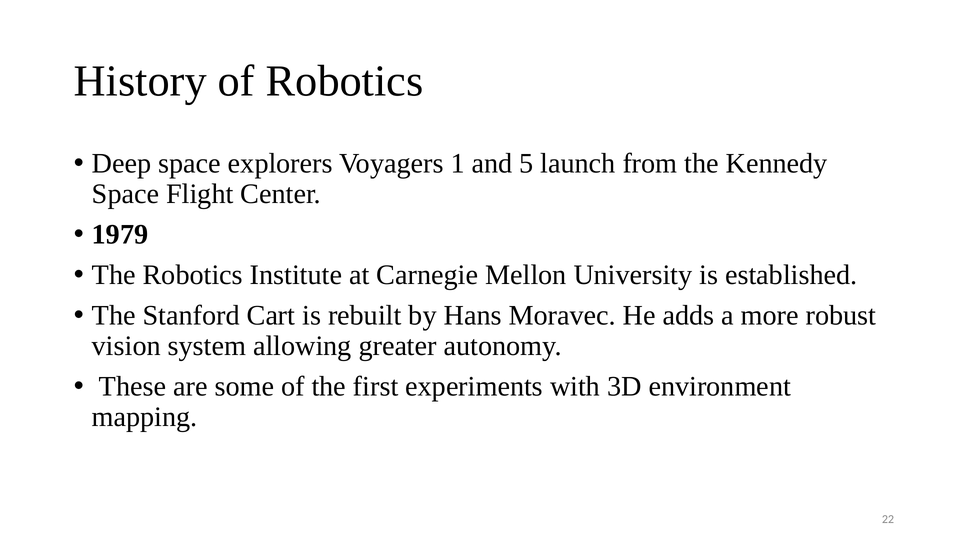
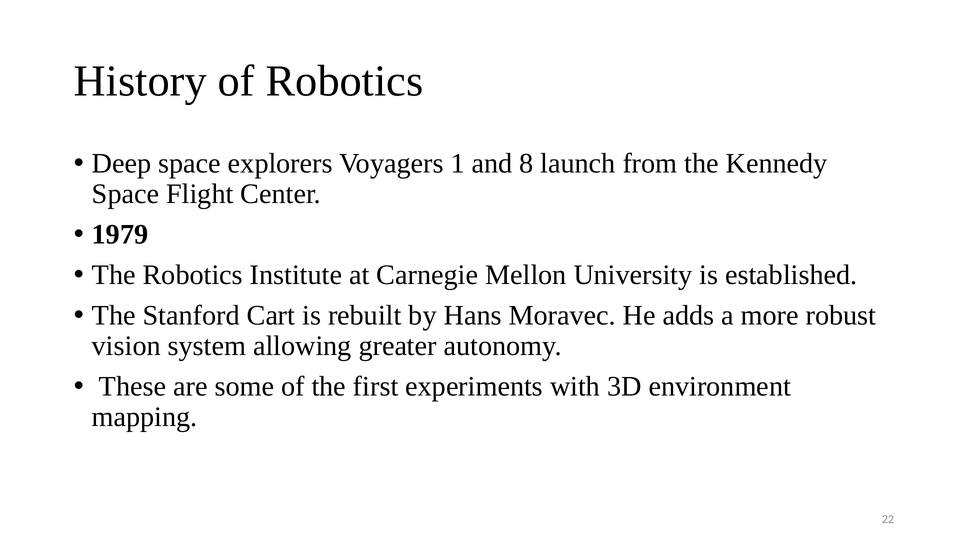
5: 5 -> 8
